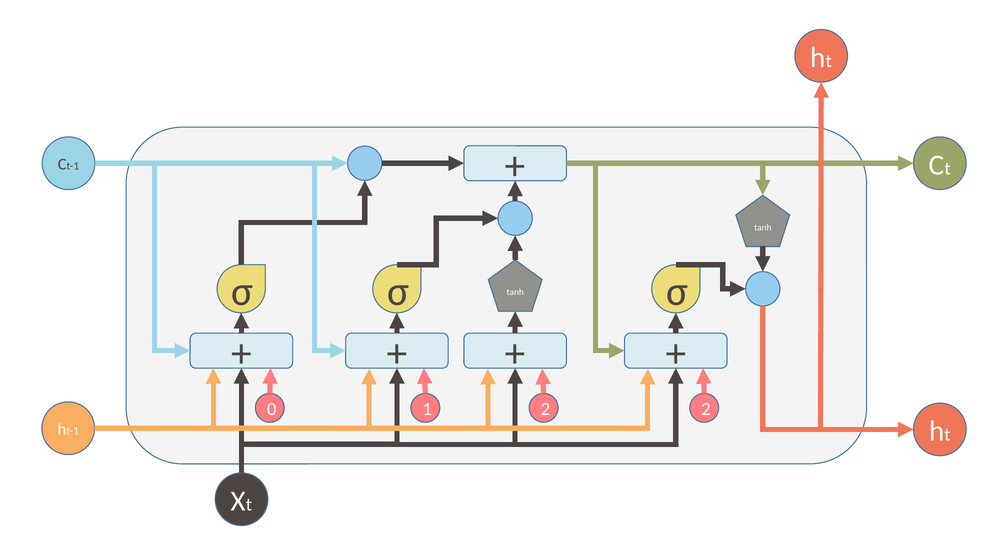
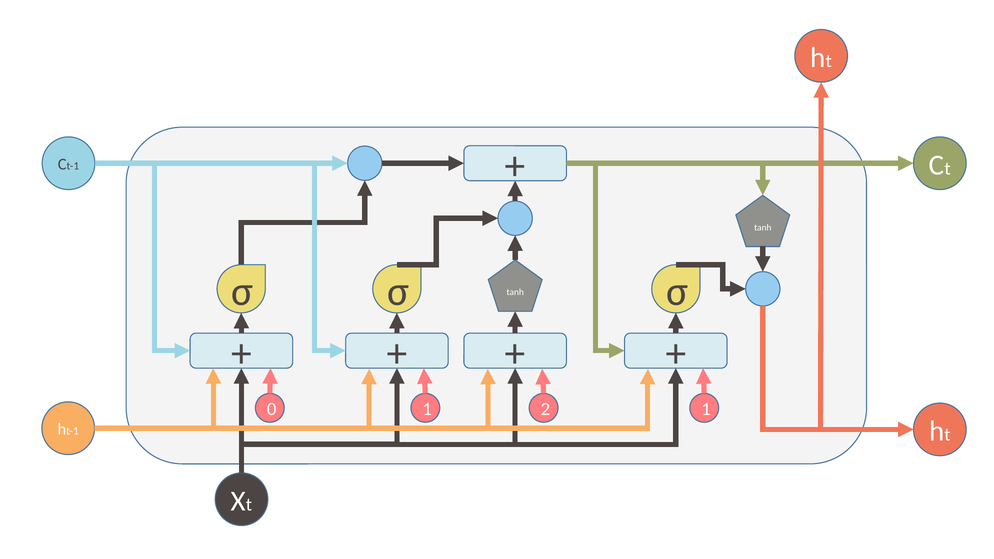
2 at (706, 409): 2 -> 1
